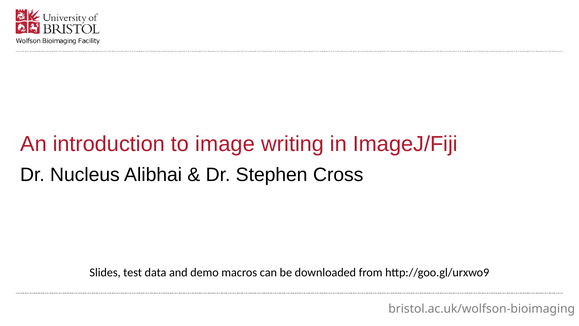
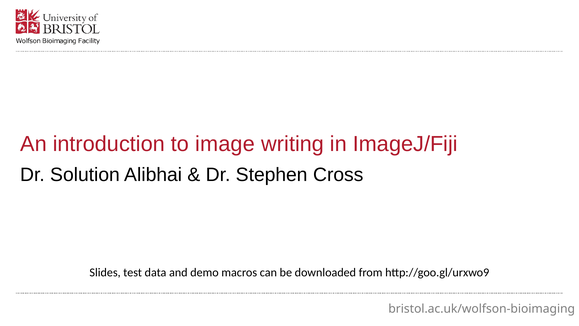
Nucleus: Nucleus -> Solution
